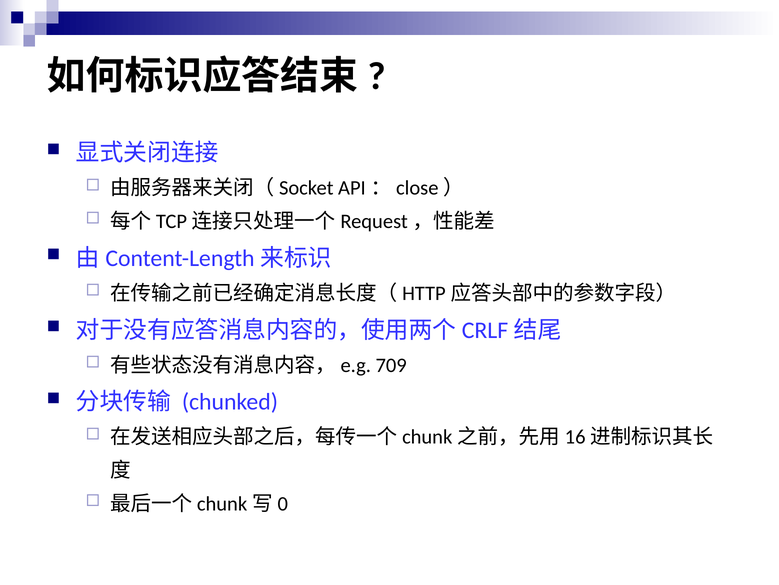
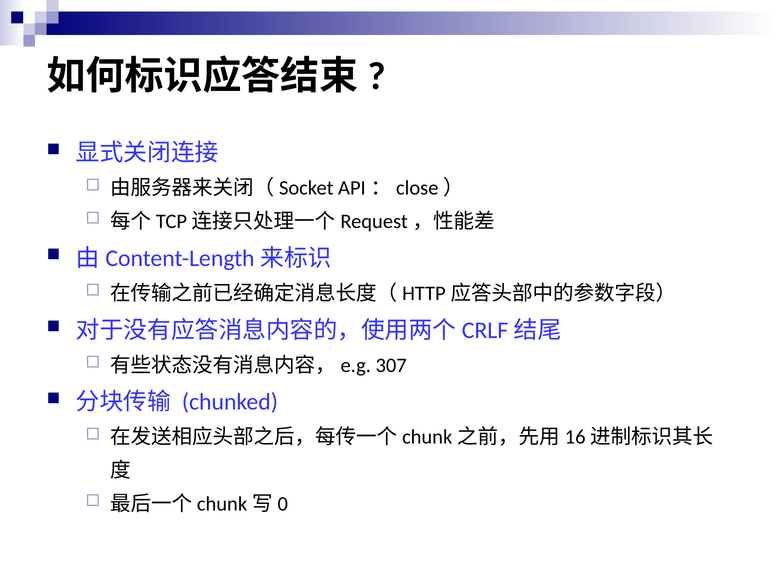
709: 709 -> 307
